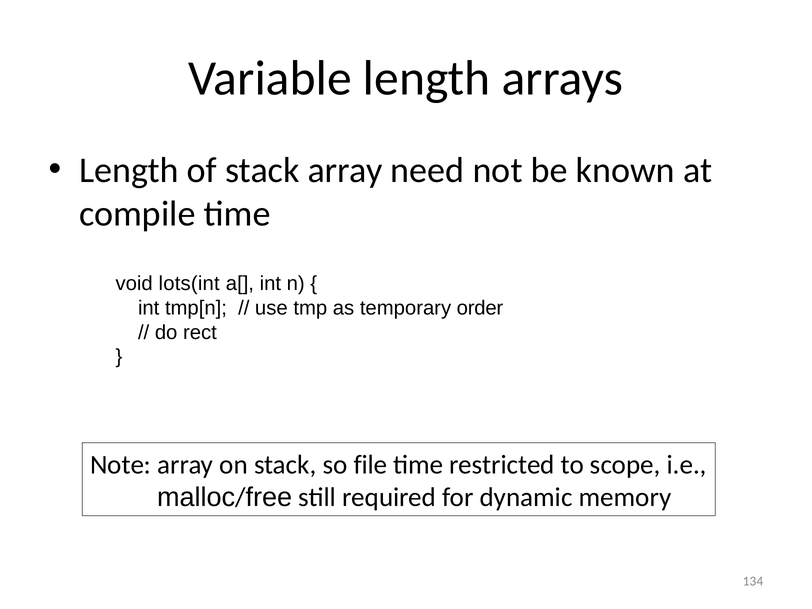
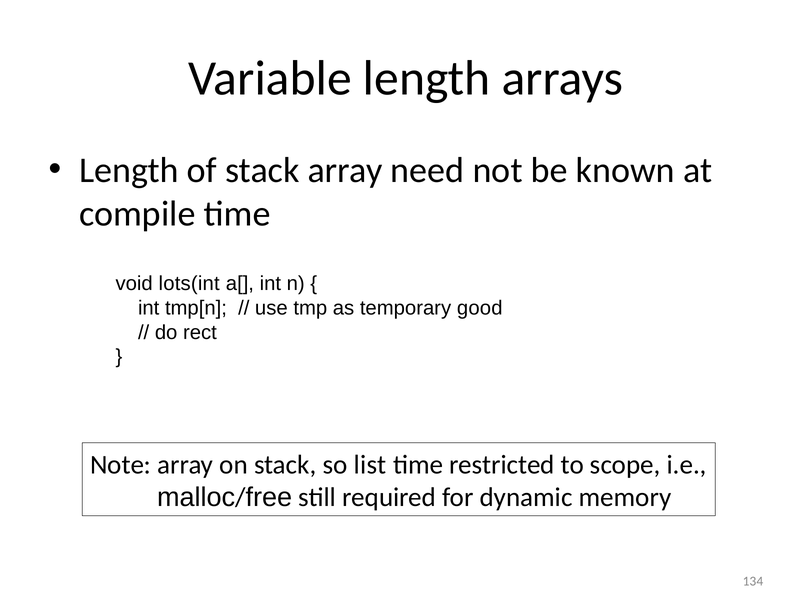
order: order -> good
file: file -> list
